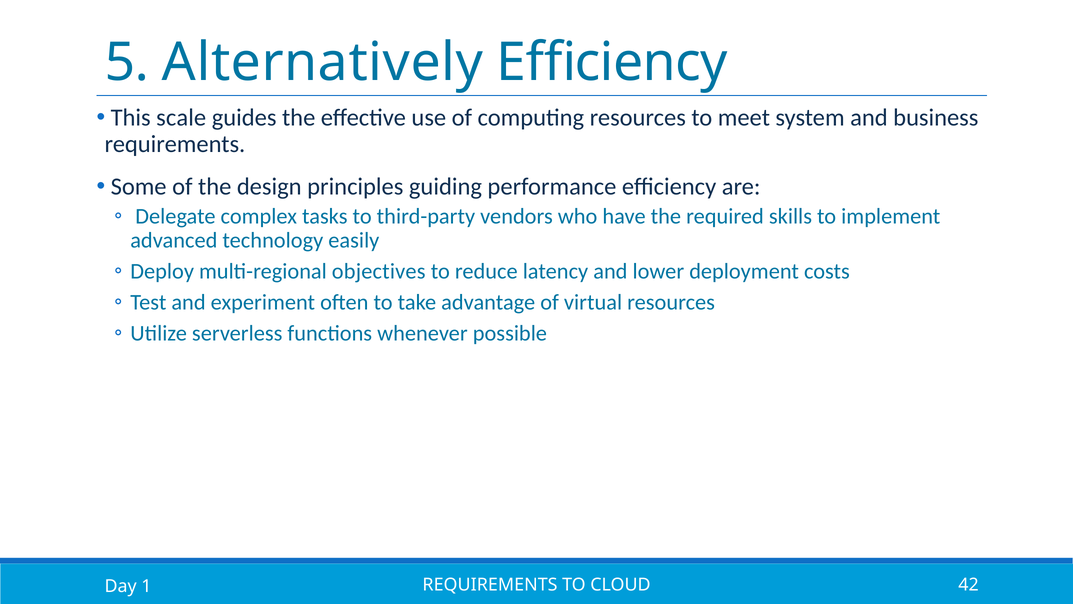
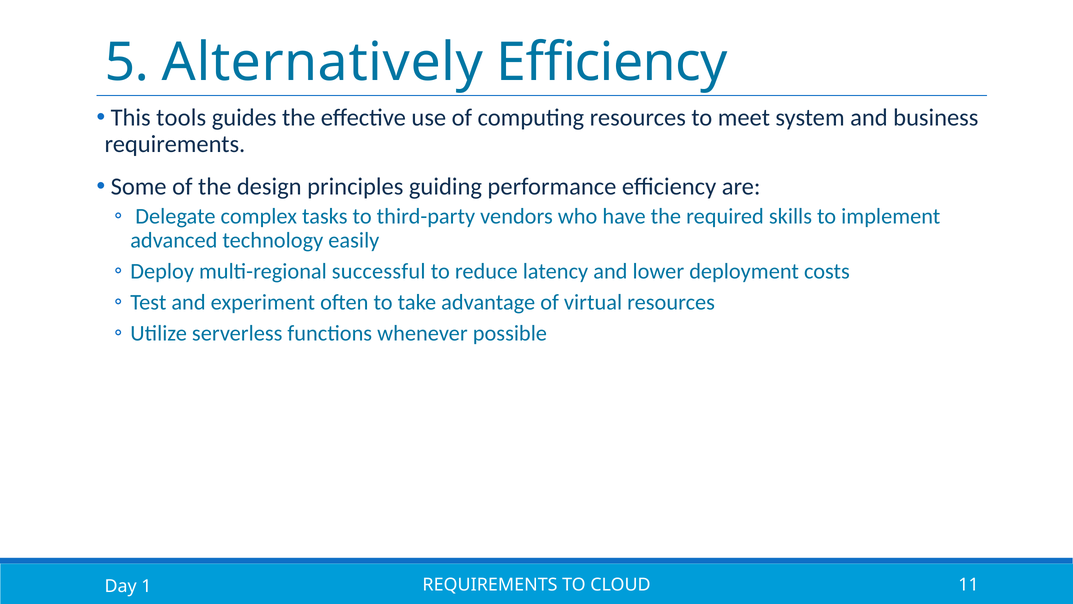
scale: scale -> tools
objectives: objectives -> successful
42: 42 -> 11
